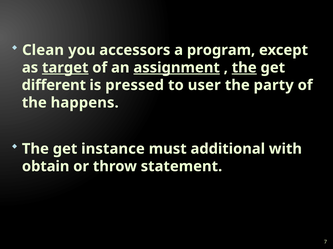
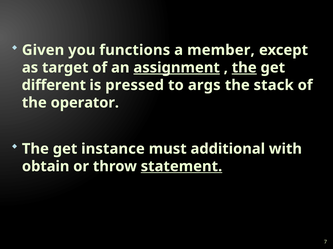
Clean: Clean -> Given
accessors: accessors -> functions
program: program -> member
target underline: present -> none
user: user -> args
party: party -> stack
happens: happens -> operator
statement underline: none -> present
